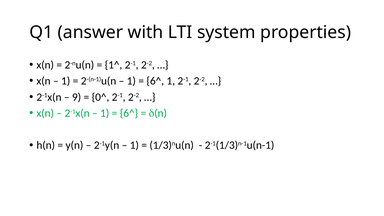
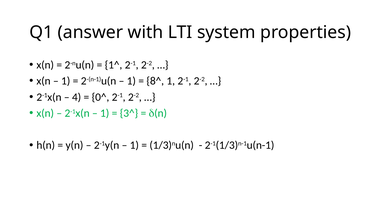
6^ at (155, 81): 6^ -> 8^
9: 9 -> 4
6^ at (129, 113): 6^ -> 3^
